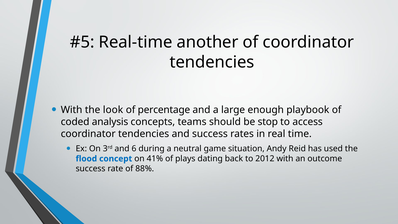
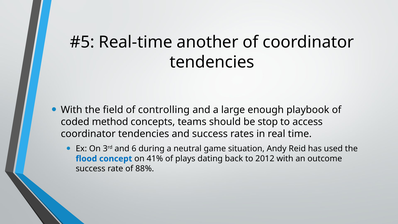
look: look -> field
percentage: percentage -> controlling
analysis: analysis -> method
